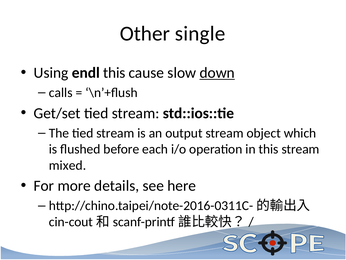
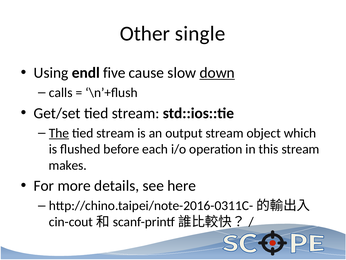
endl this: this -> five
The underline: none -> present
mixed: mixed -> makes
